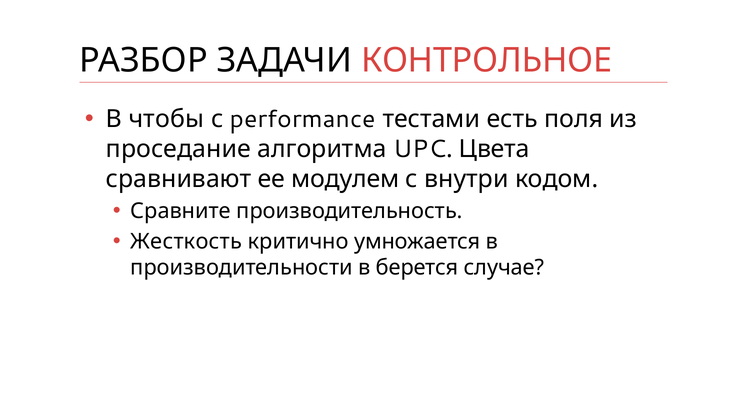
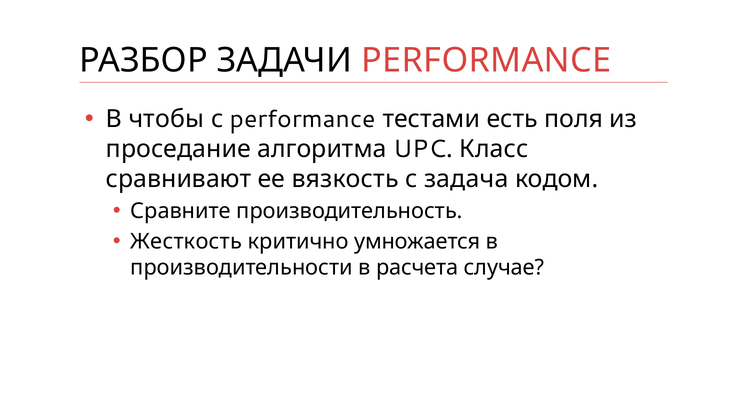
ЗАДАЧИ КОНТРОЛЬНОЕ: КОНТРОЛЬНОЕ -> PERFORMANCE
Цвета: Цвета -> Класс
модулем: модулем -> вязкость
внутри: внутри -> задача
берется: берется -> расчета
